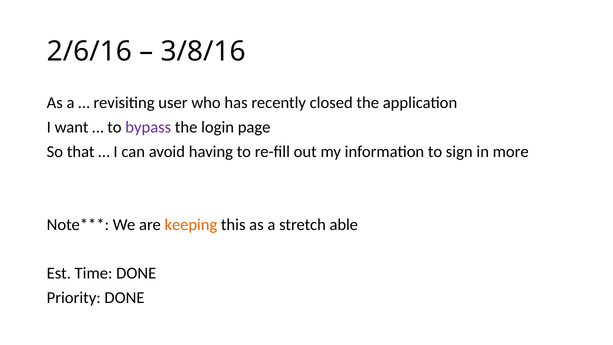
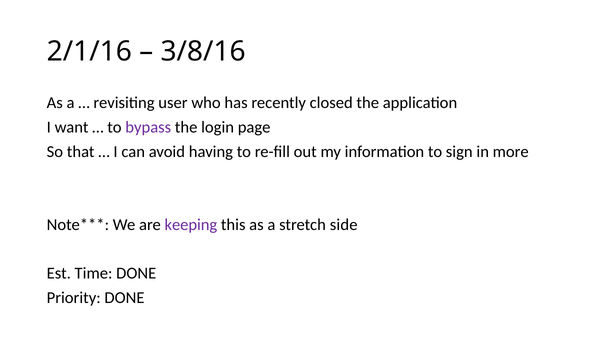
2/6/16: 2/6/16 -> 2/1/16
keeping colour: orange -> purple
able: able -> side
